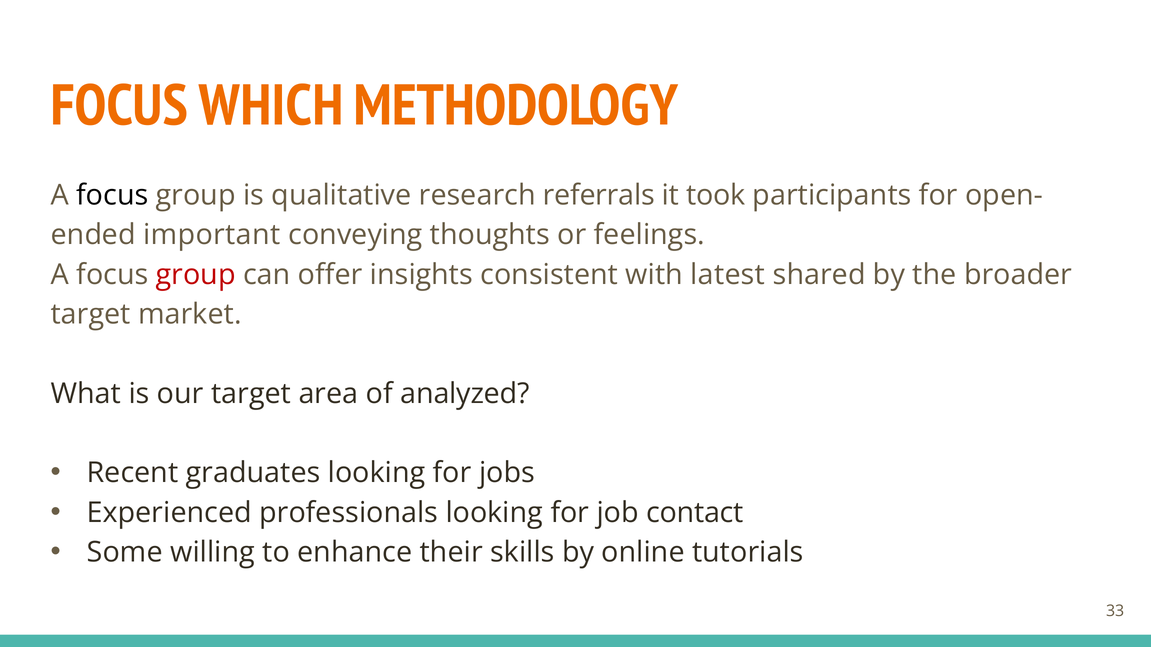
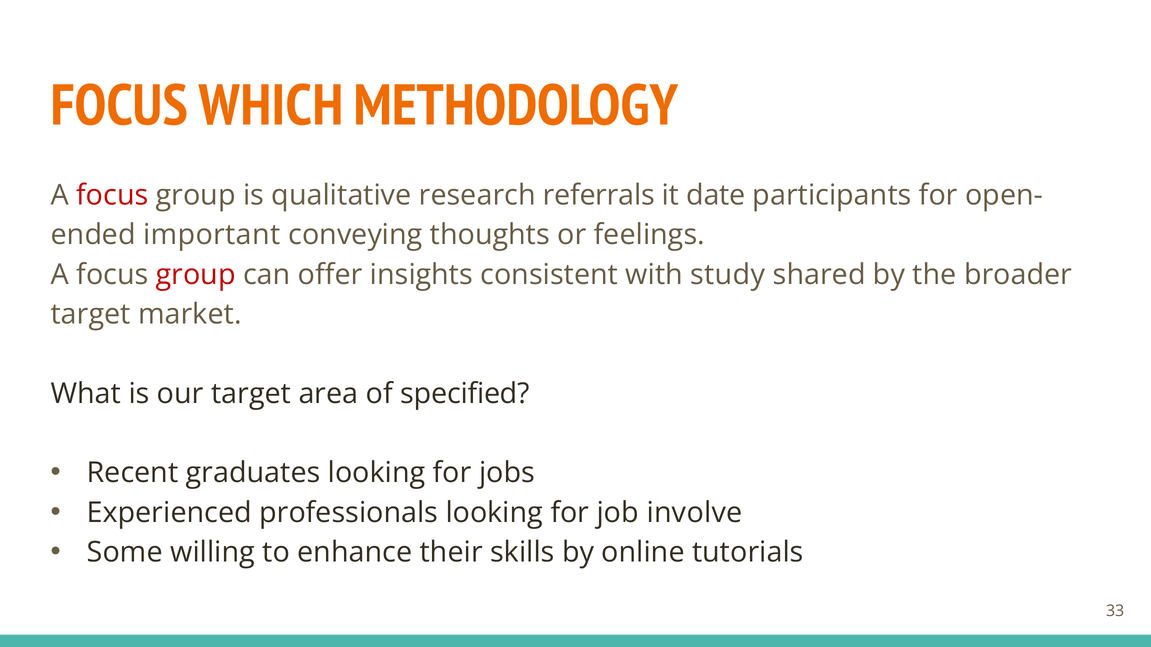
focus at (112, 195) colour: black -> red
took: took -> date
latest: latest -> study
analyzed: analyzed -> specified
contact: contact -> involve
